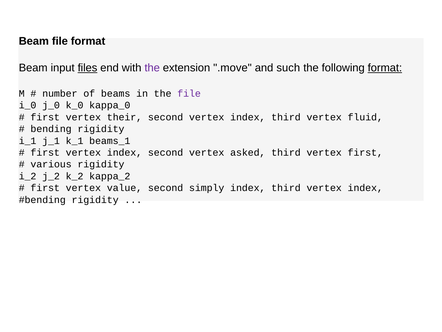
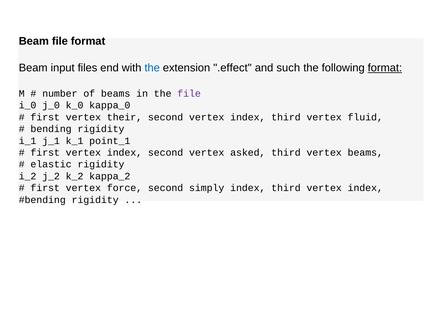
files underline: present -> none
the at (152, 68) colour: purple -> blue
.move: .move -> .effect
beams_1: beams_1 -> point_1
vertex first: first -> beams
various: various -> elastic
value: value -> force
